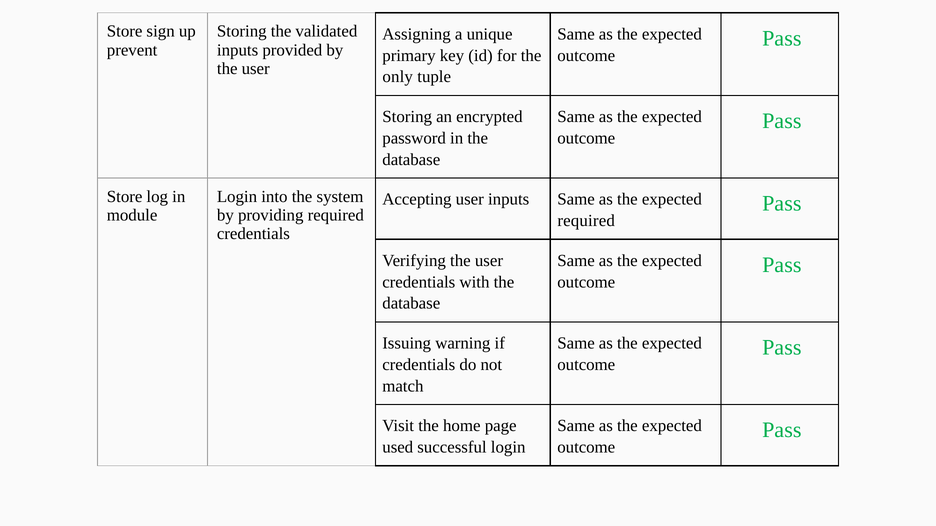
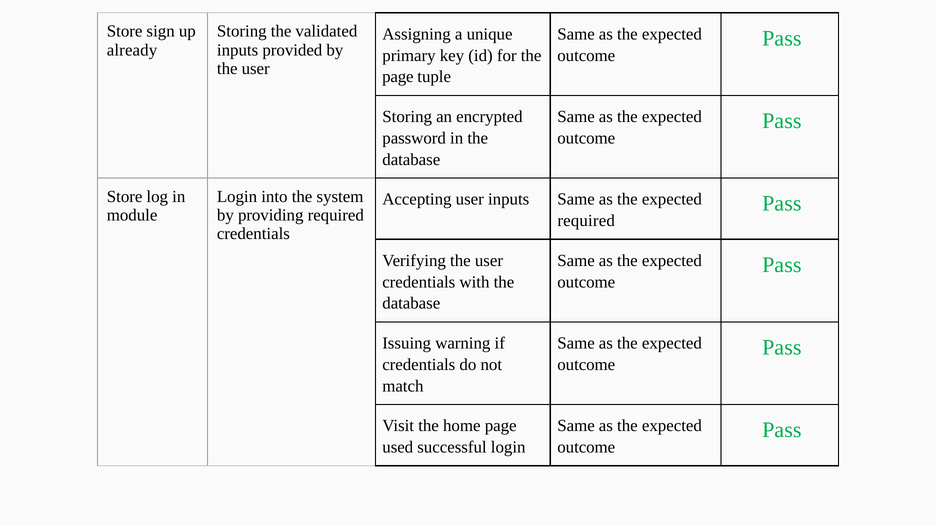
prevent: prevent -> already
only at (398, 77): only -> page
